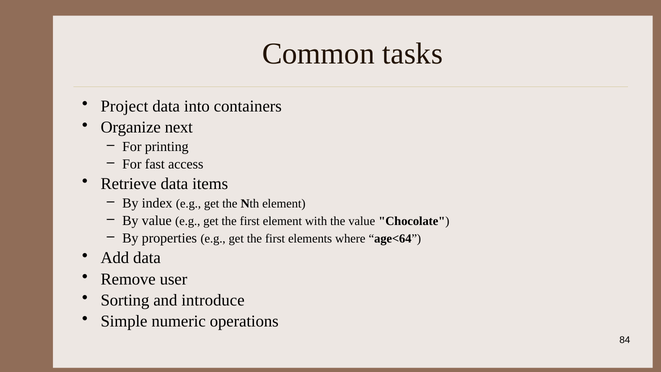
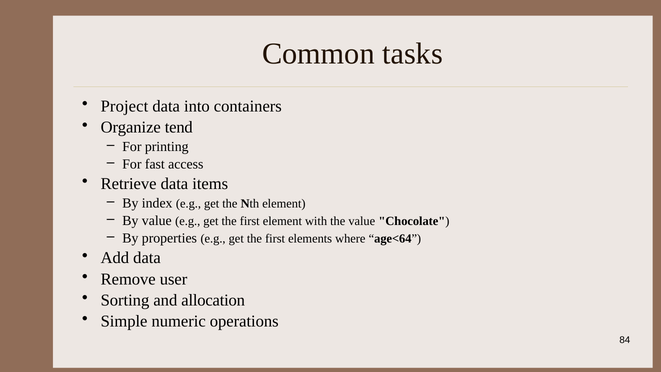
next: next -> tend
introduce: introduce -> allocation
